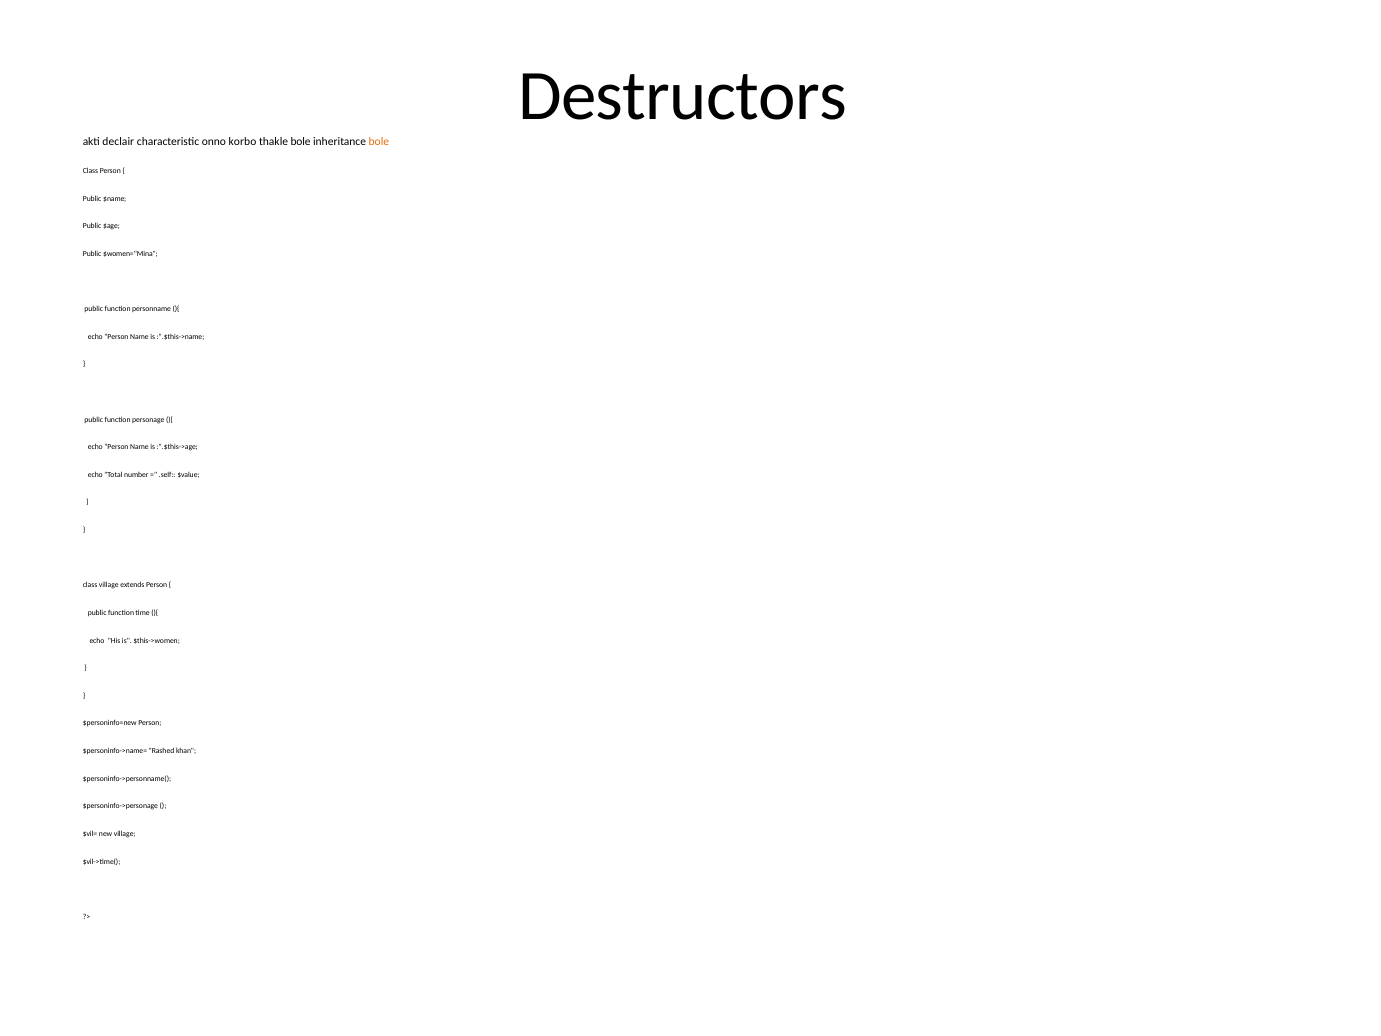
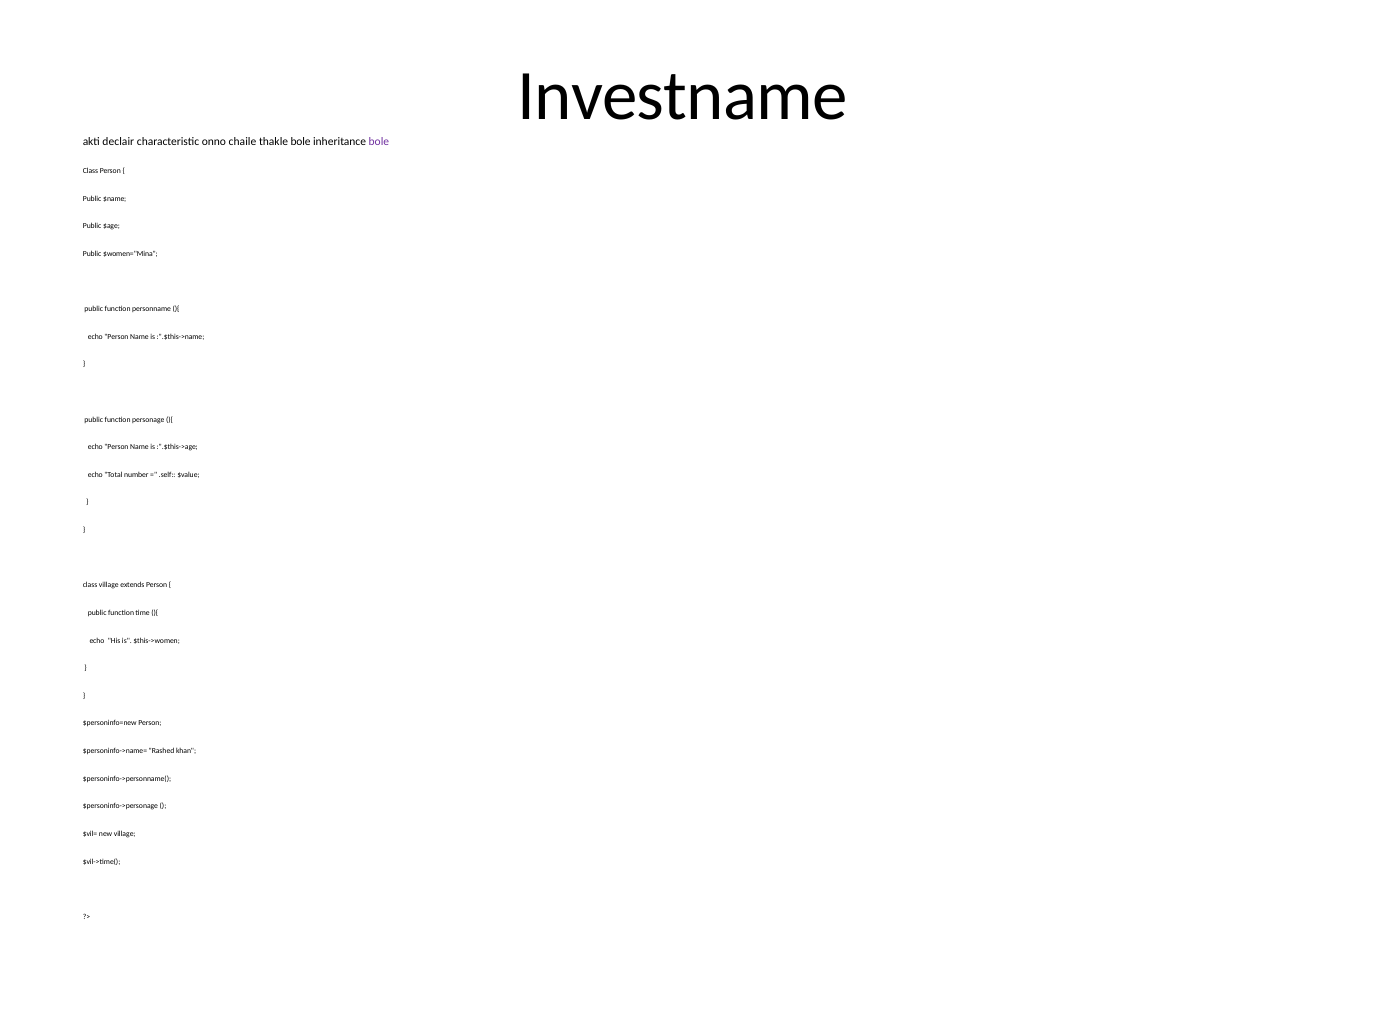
Destructors: Destructors -> Investname
korbo: korbo -> chaile
bole at (379, 141) colour: orange -> purple
